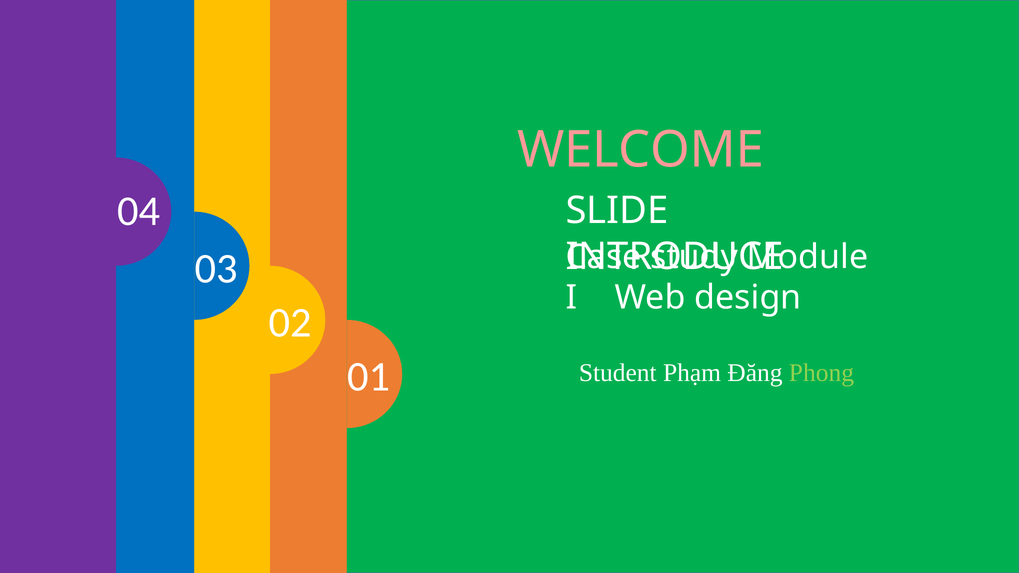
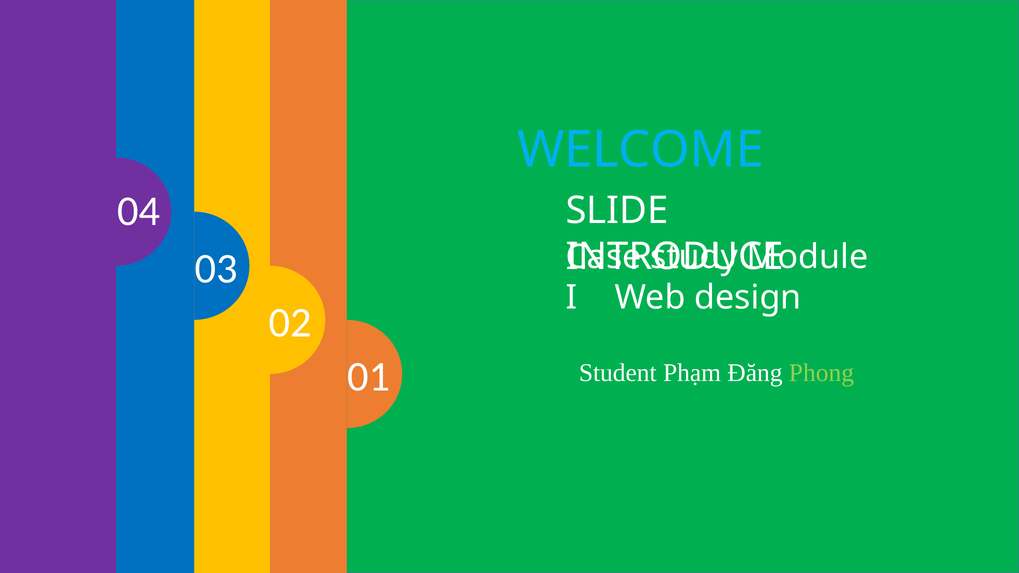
WELCOME colour: pink -> light blue
